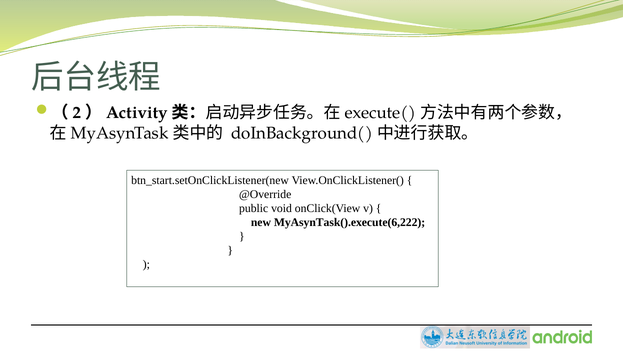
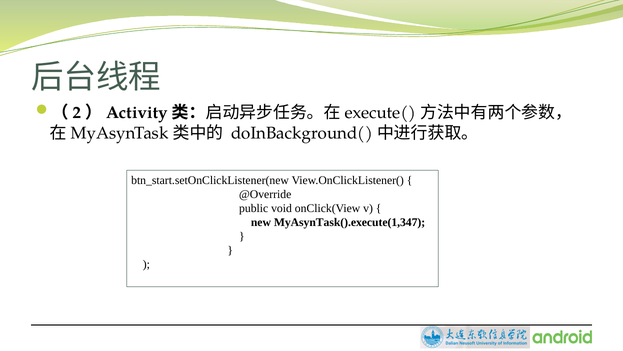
MyAsynTask().execute(6,222: MyAsynTask().execute(6,222 -> MyAsynTask().execute(1,347
